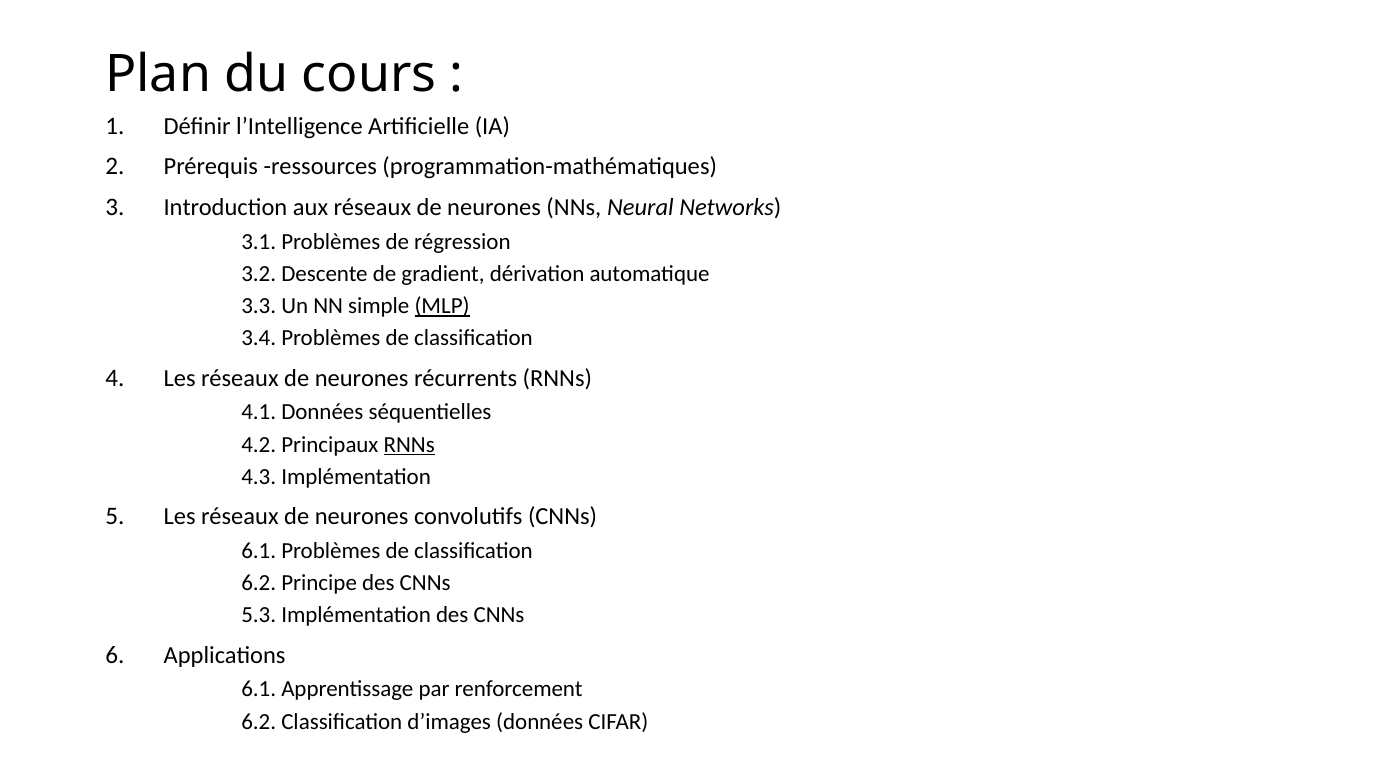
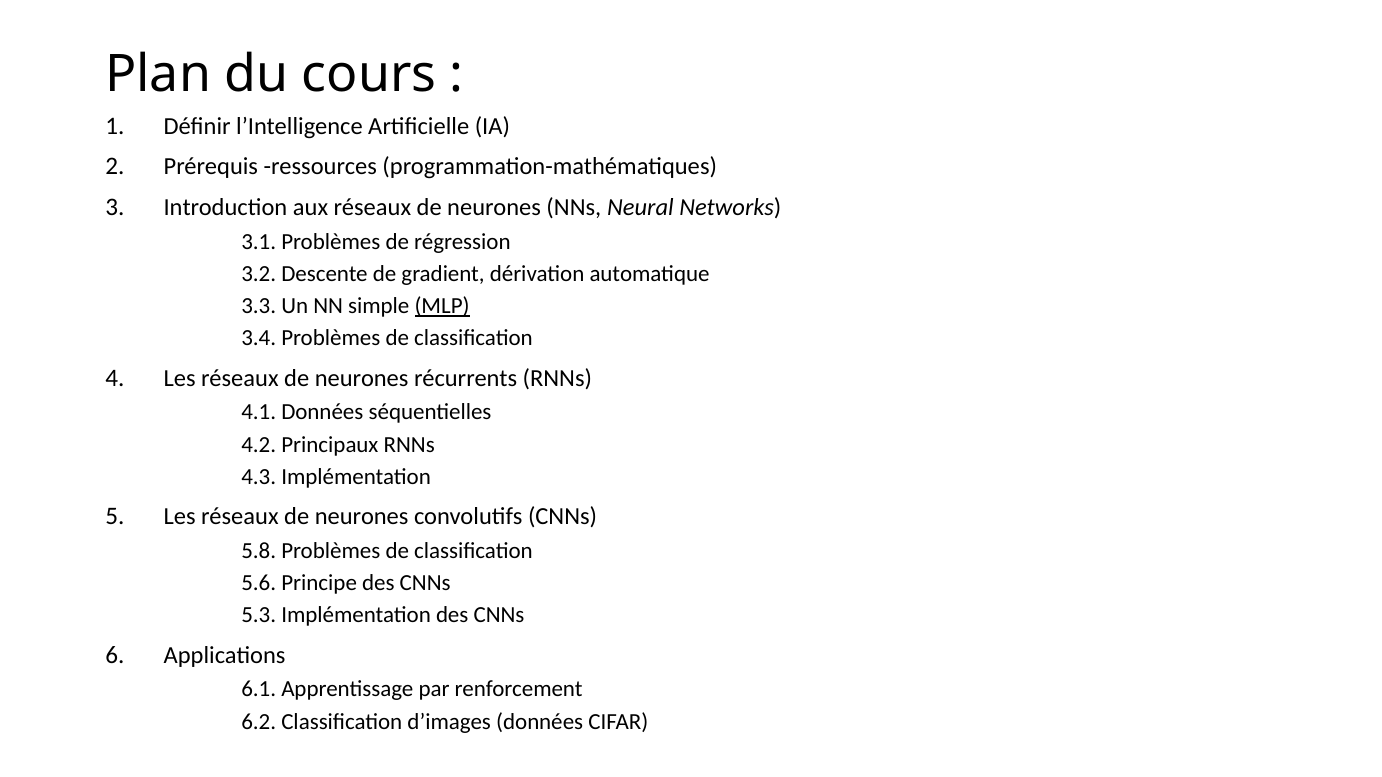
RNNs at (409, 445) underline: present -> none
6.1 at (259, 551): 6.1 -> 5.8
6.2 at (259, 583): 6.2 -> 5.6
